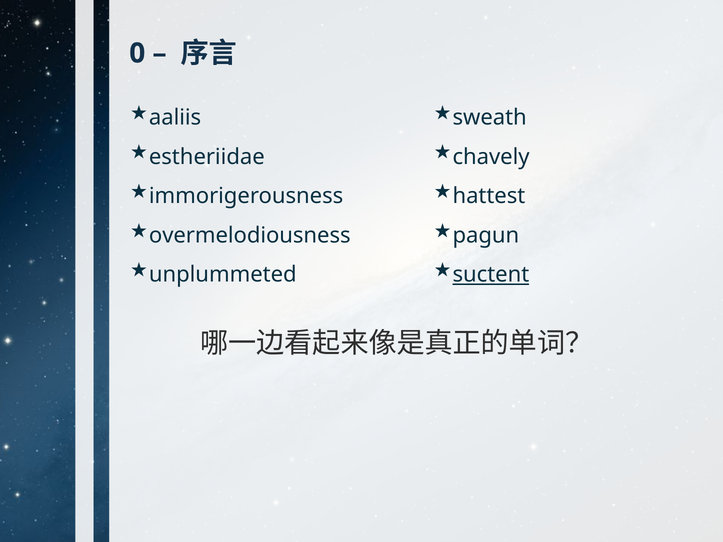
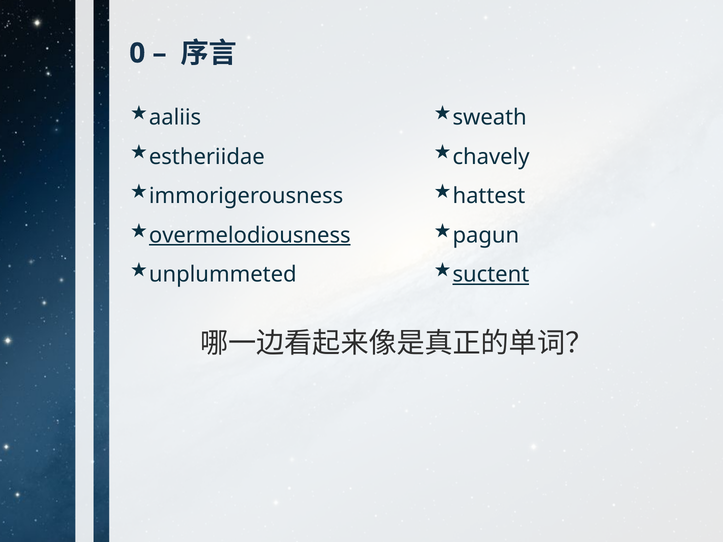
overmelodiousness underline: none -> present
